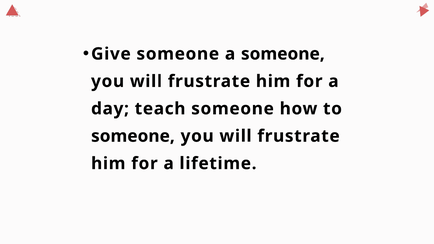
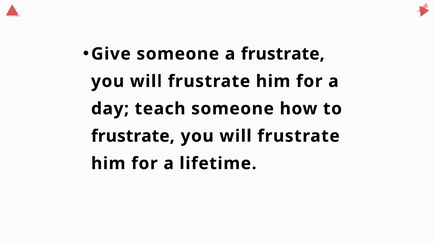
a someone: someone -> frustrate
someone at (133, 136): someone -> frustrate
